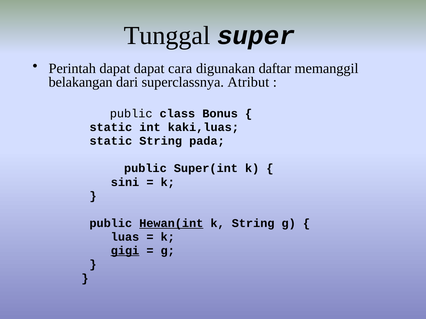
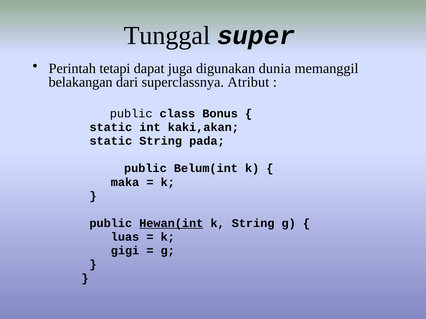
Perintah dapat: dapat -> tetapi
cara: cara -> juga
daftar: daftar -> dunia
kaki,luas: kaki,luas -> kaki,akan
Super(int: Super(int -> Belum(int
sini: sini -> maka
gigi underline: present -> none
